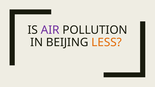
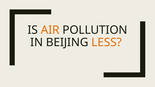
AIR colour: purple -> orange
